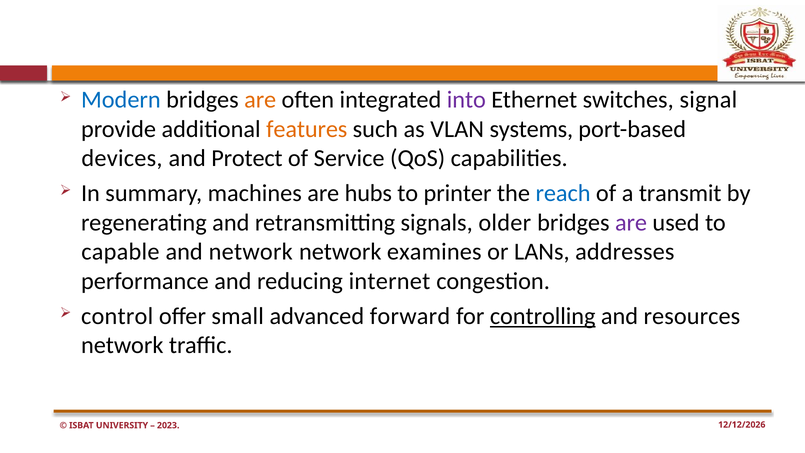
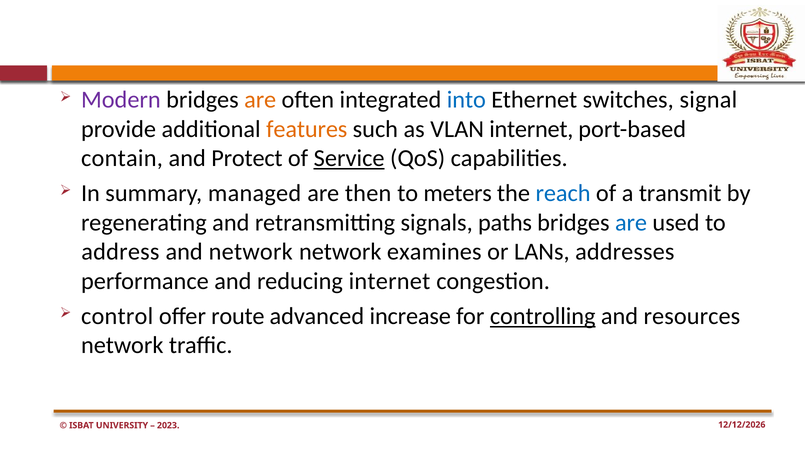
Modern colour: blue -> purple
into colour: purple -> blue
VLAN systems: systems -> internet
devices: devices -> contain
Service underline: none -> present
machines: machines -> managed
hubs: hubs -> then
printer: printer -> meters
older: older -> paths
are at (631, 223) colour: purple -> blue
capable: capable -> address
small: small -> route
forward: forward -> increase
